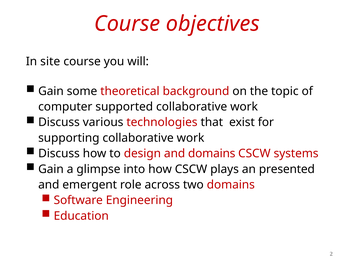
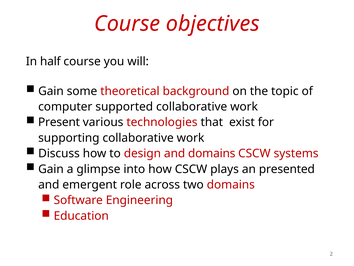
site: site -> half
Discuss at (59, 122): Discuss -> Present
